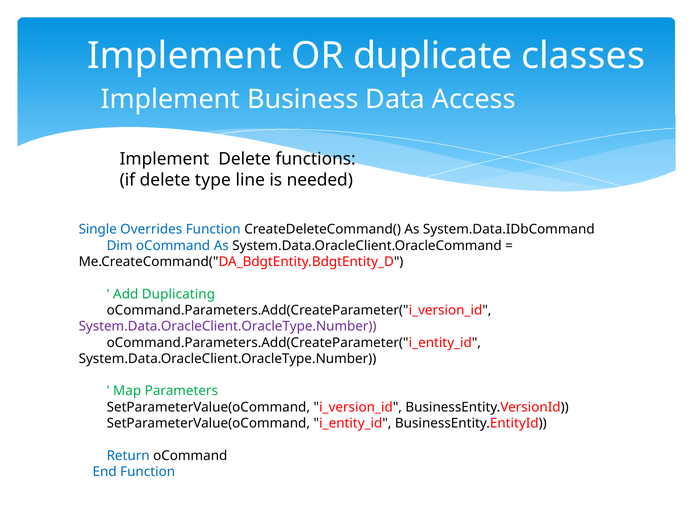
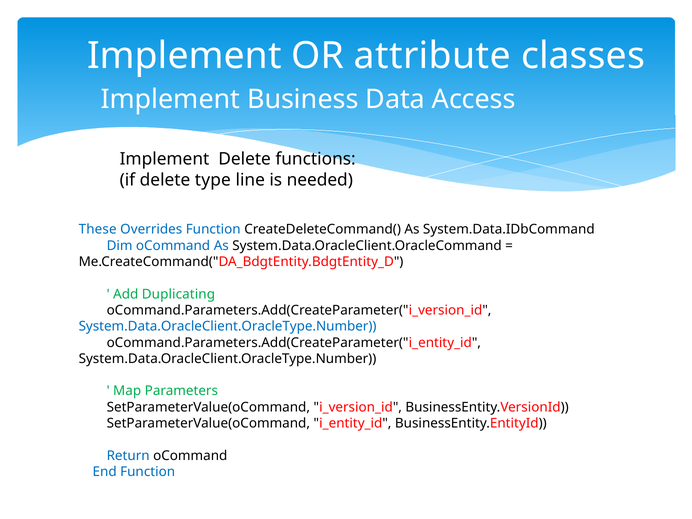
duplicate: duplicate -> attribute
Single: Single -> These
System.Data.OracleClient.OracleType.Number at (228, 326) colour: purple -> blue
